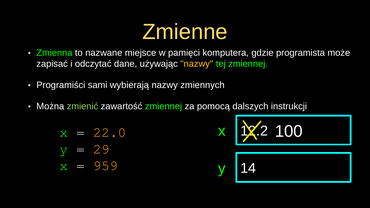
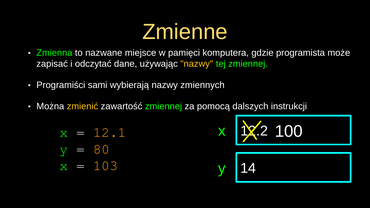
zmienić colour: light green -> yellow
22.0: 22.0 -> 12.1
29: 29 -> 80
959: 959 -> 103
